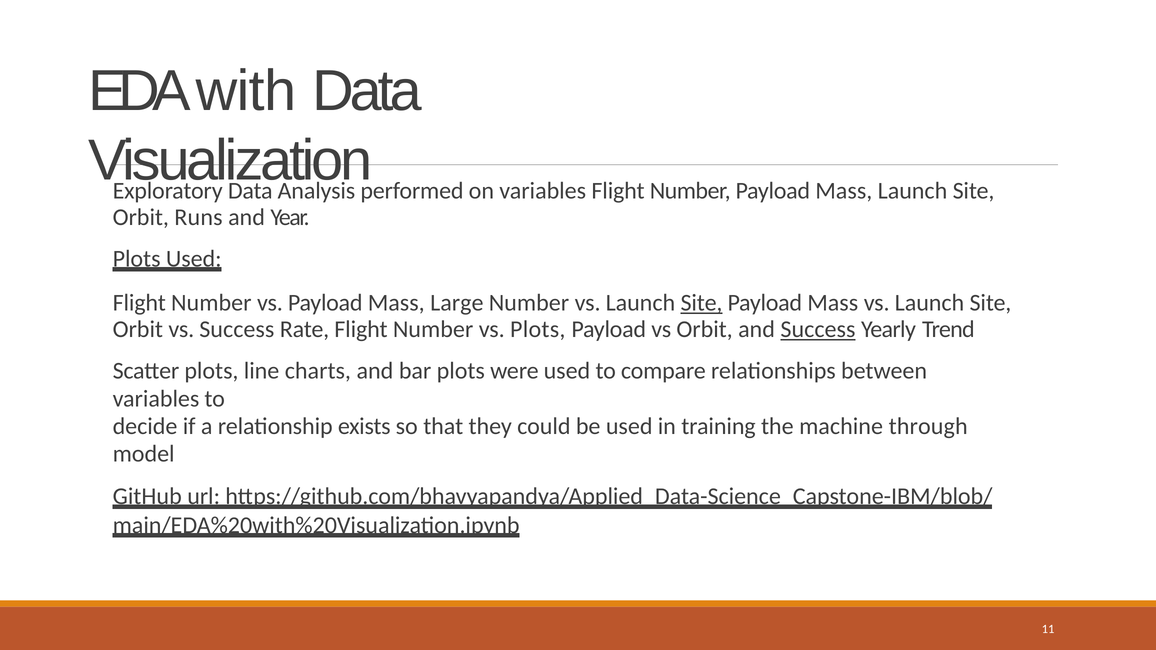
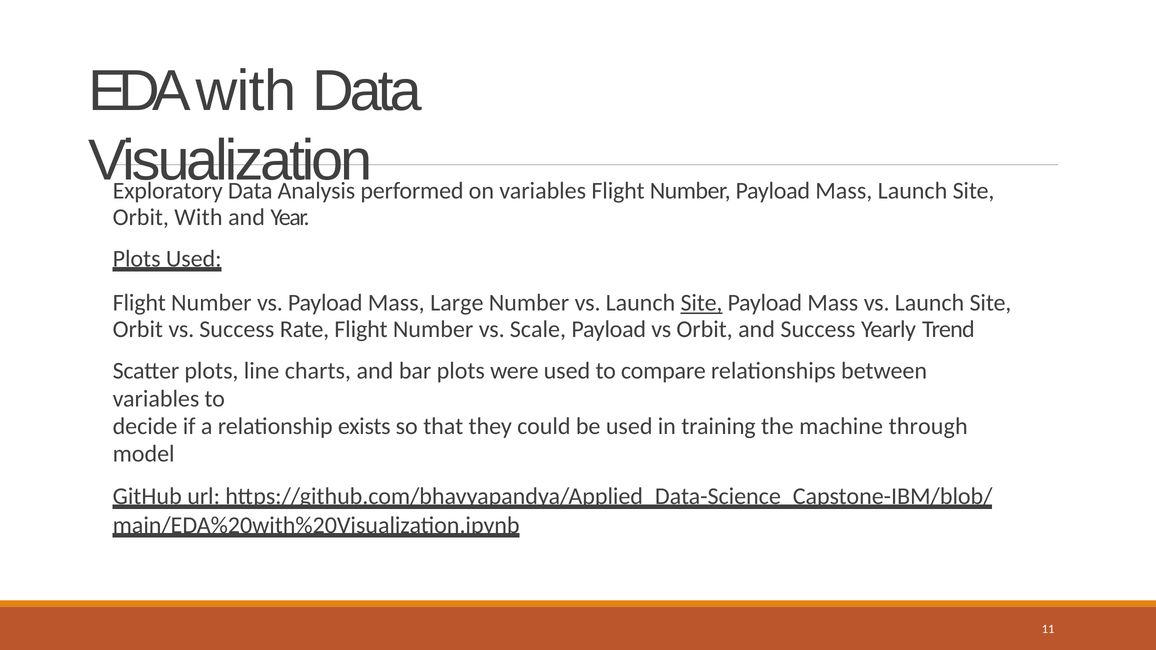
Orbit Runs: Runs -> With
vs Plots: Plots -> Scale
Success at (818, 329) underline: present -> none
